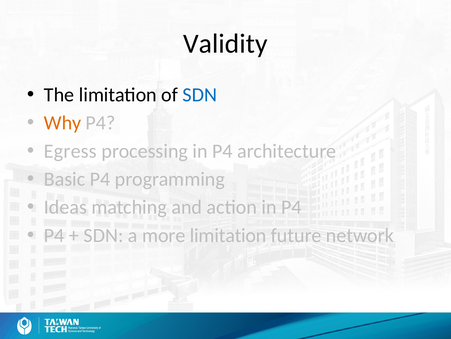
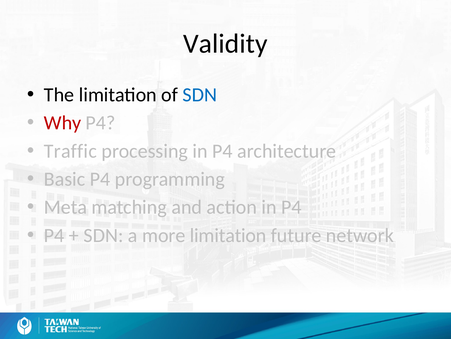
Why colour: orange -> red
Egress: Egress -> Traffic
Ideas: Ideas -> Meta
